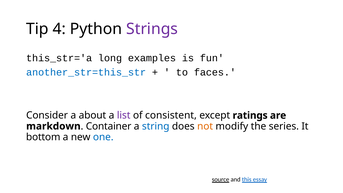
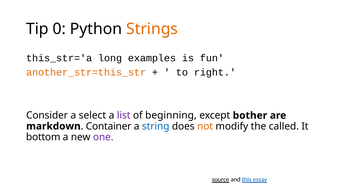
4: 4 -> 0
Strings colour: purple -> orange
another_str=this_str colour: blue -> orange
faces: faces -> right
about: about -> select
consistent: consistent -> beginning
ratings: ratings -> bother
series: series -> called
one colour: blue -> purple
